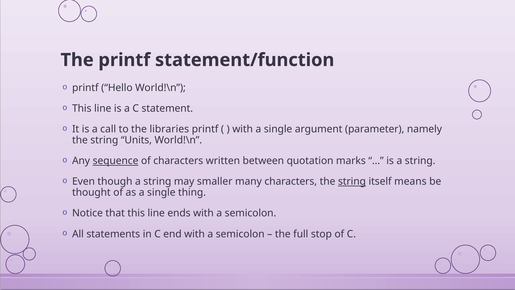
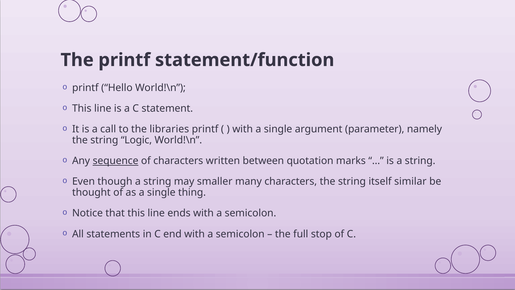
Units: Units -> Logic
string at (352, 181) underline: present -> none
means: means -> similar
